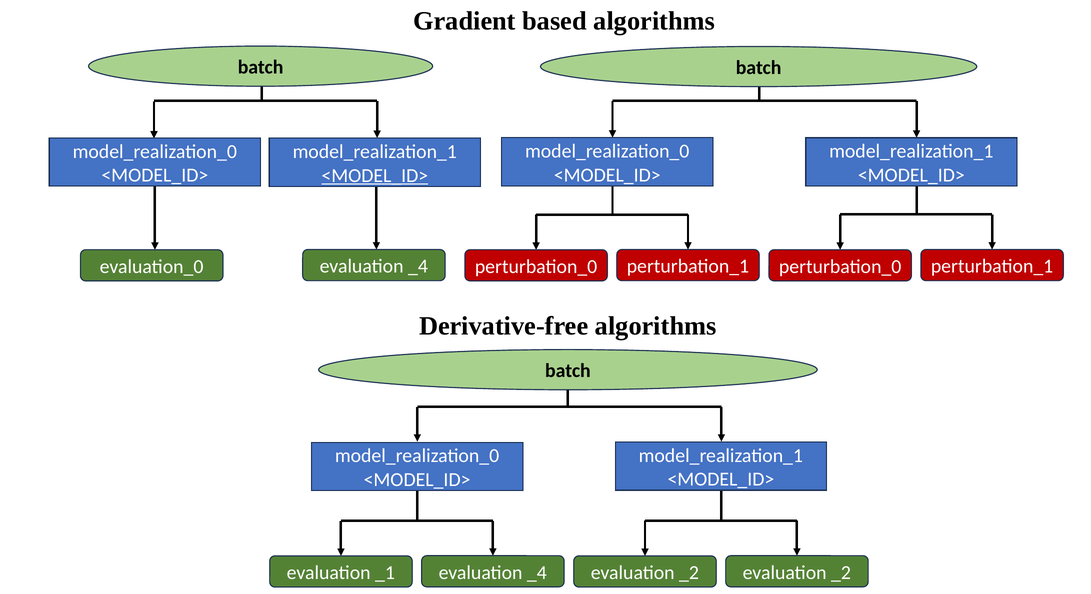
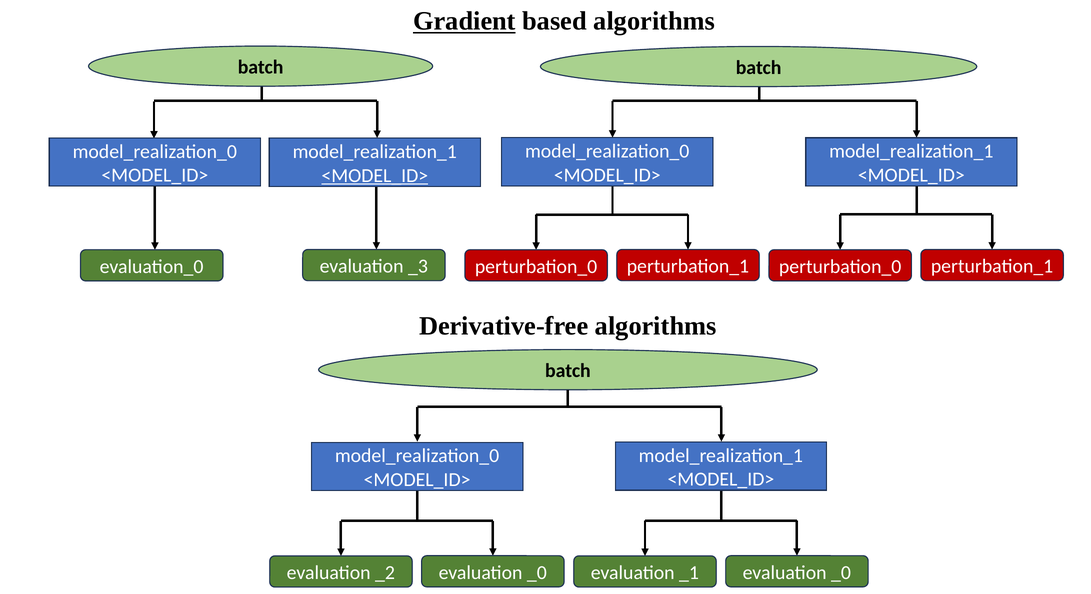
Gradient underline: none -> present
evaluation_0 evaluation _4: _4 -> _3
_1: _1 -> _2
_4 at (537, 572): _4 -> _0
_2 at (689, 573): _2 -> _1
_2 at (841, 572): _2 -> _0
